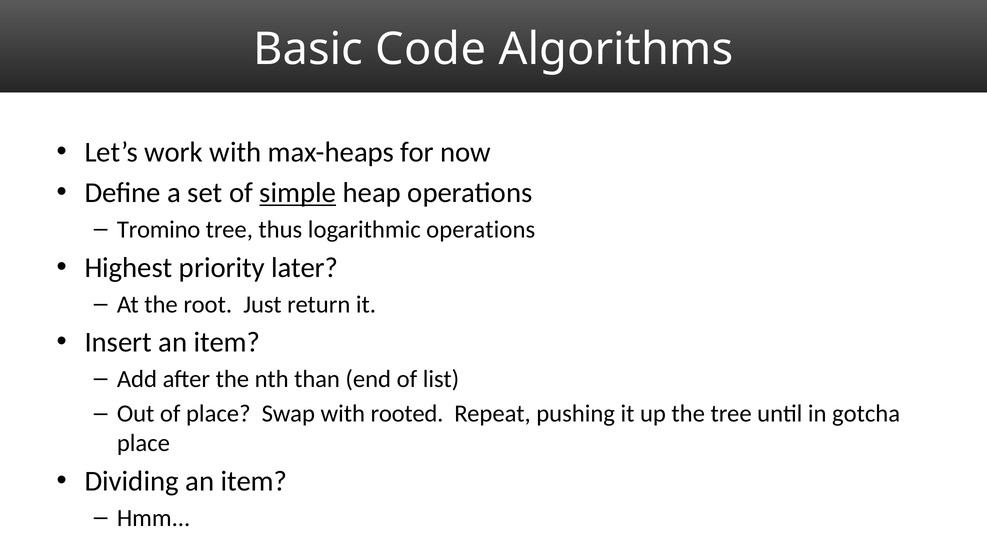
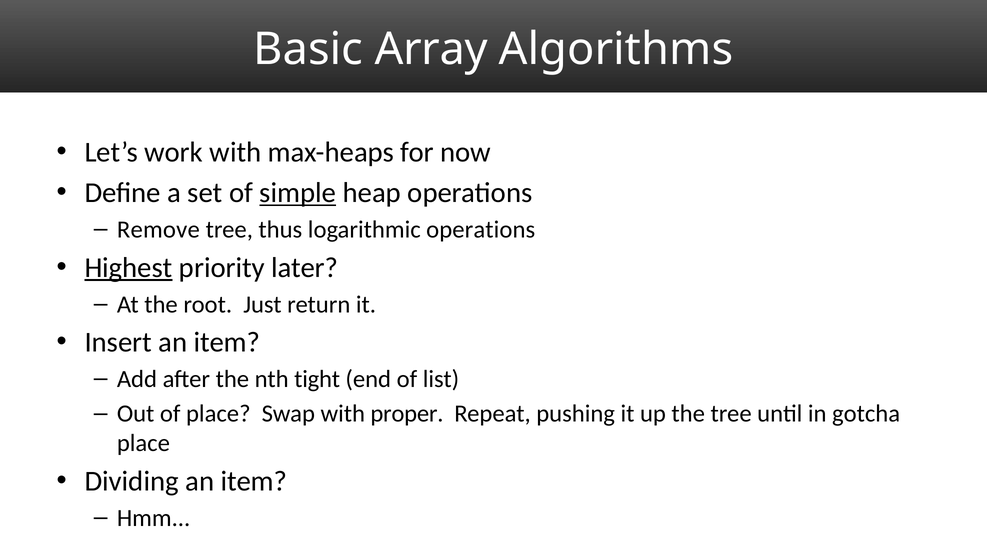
Code: Code -> Array
Tromino: Tromino -> Remove
Highest underline: none -> present
than: than -> tight
rooted: rooted -> proper
